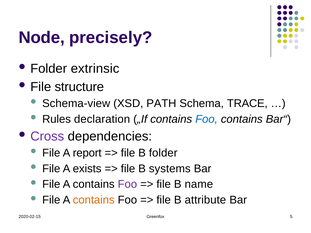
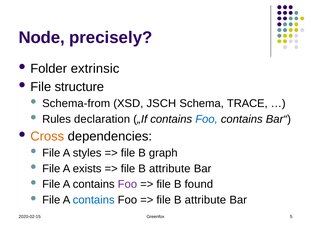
Schema-view: Schema-view -> Schema-from
PATH: PATH -> JSCH
Cross colour: purple -> orange
report: report -> styles
B folder: folder -> graph
systems at (170, 169): systems -> attribute
name: name -> found
contains at (94, 200) colour: orange -> blue
